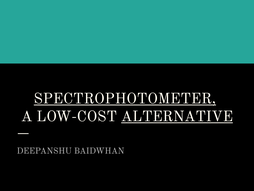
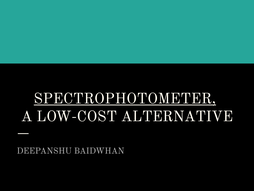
ALTERNATIVE underline: present -> none
